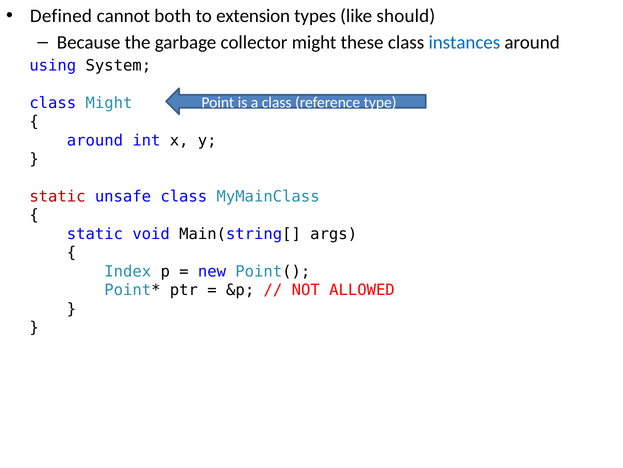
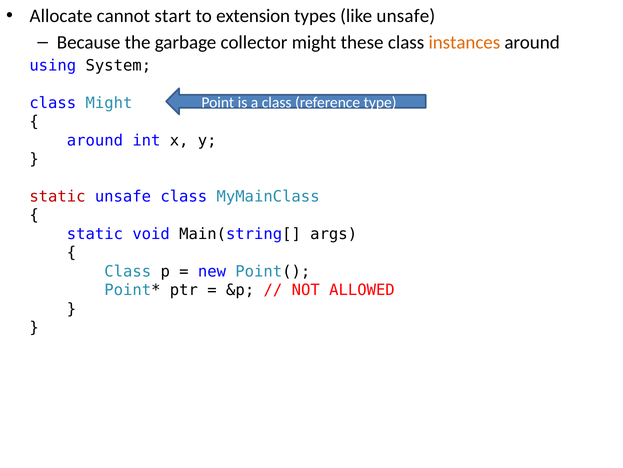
Defined: Defined -> Allocate
both: both -> start
like should: should -> unsafe
instances colour: blue -> orange
Index at (128, 271): Index -> Class
